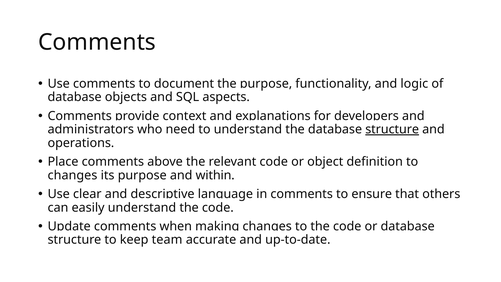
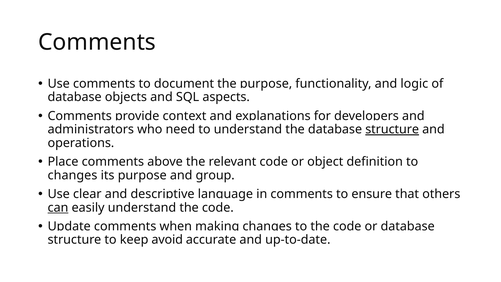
within: within -> group
can underline: none -> present
team: team -> avoid
